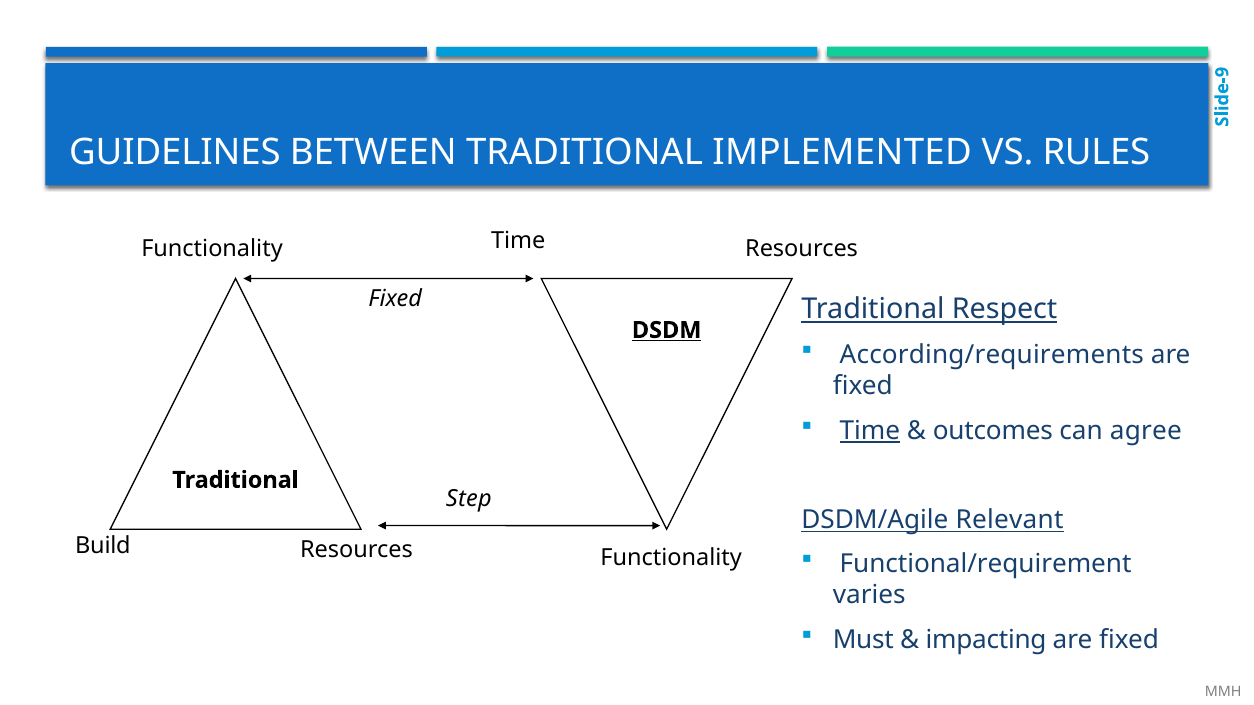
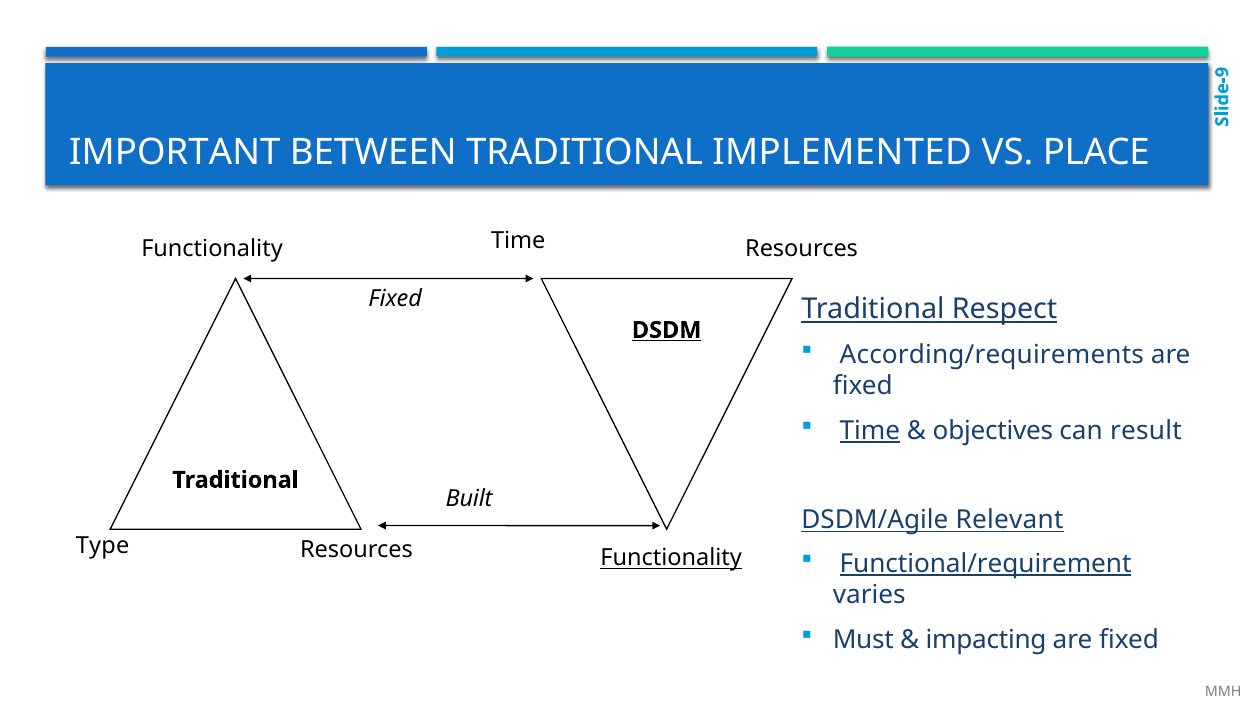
GUIDELINES: GUIDELINES -> IMPORTANT
RULES: RULES -> PLACE
outcomes: outcomes -> objectives
agree: agree -> result
Step: Step -> Built
Build: Build -> Type
Functionality at (671, 559) underline: none -> present
Functional/requirement underline: none -> present
